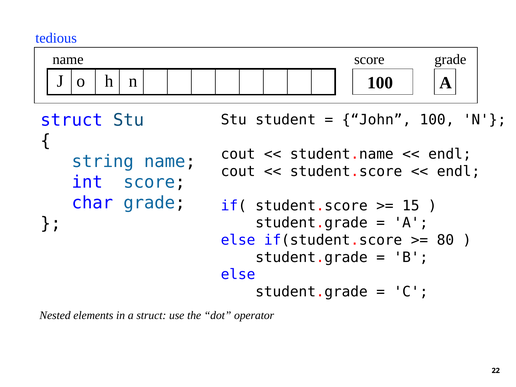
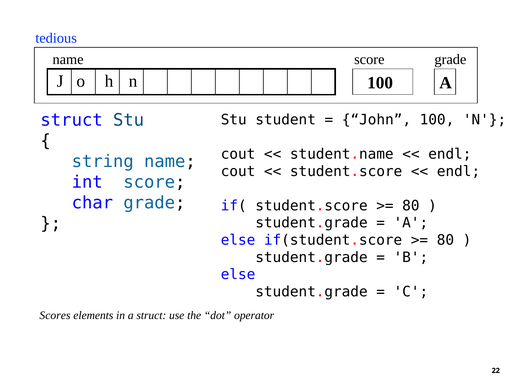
15 at (411, 206): 15 -> 80
Nested: Nested -> Scores
